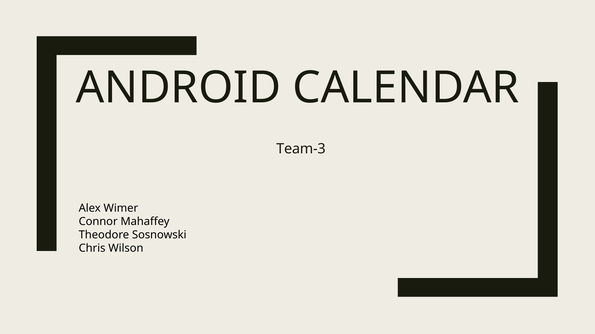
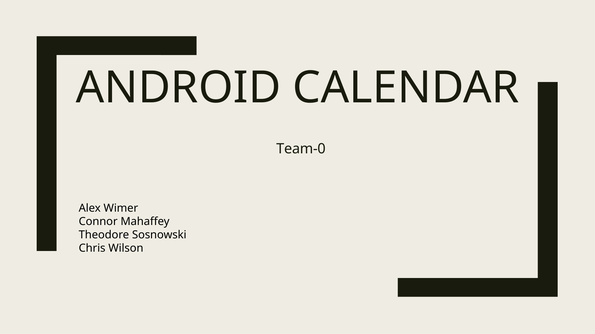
Team-3: Team-3 -> Team-0
